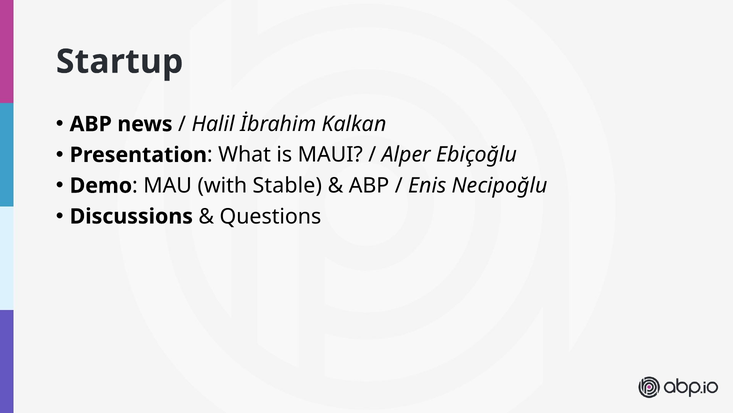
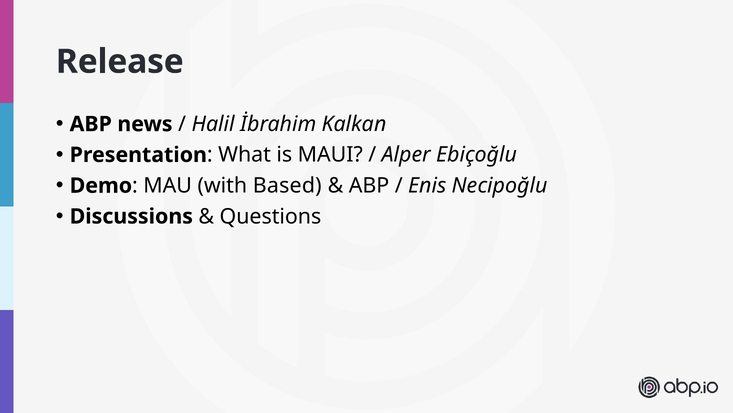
Startup: Startup -> Release
Stable: Stable -> Based
